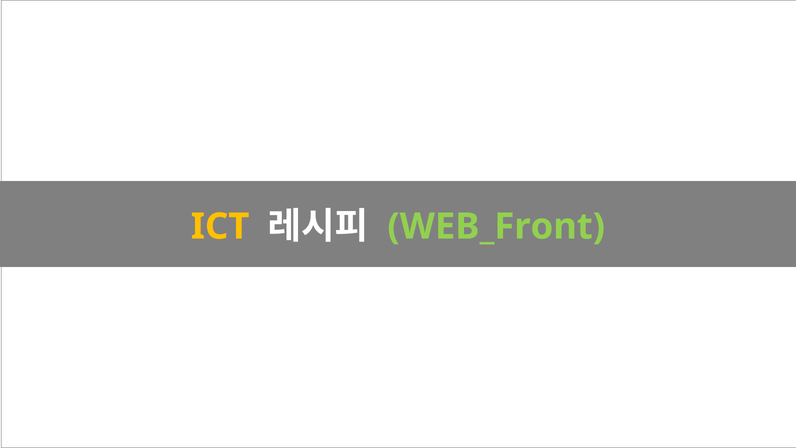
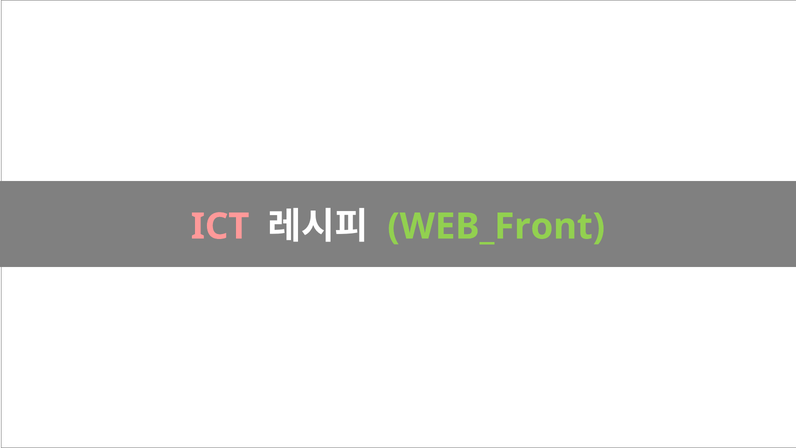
ICT colour: yellow -> pink
